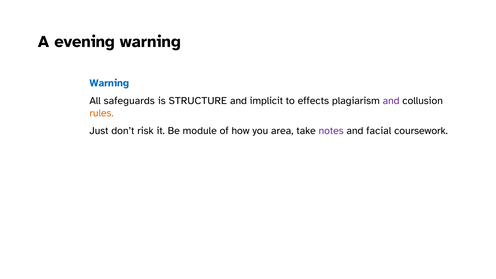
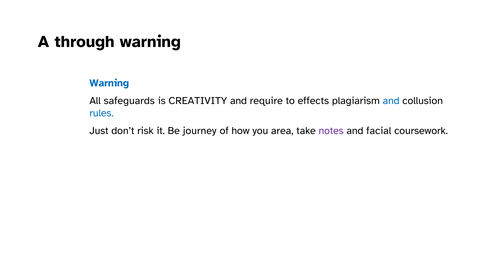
evening: evening -> through
STRUCTURE: STRUCTURE -> CREATIVITY
implicit: implicit -> require
and at (391, 101) colour: purple -> blue
rules colour: orange -> blue
module: module -> journey
